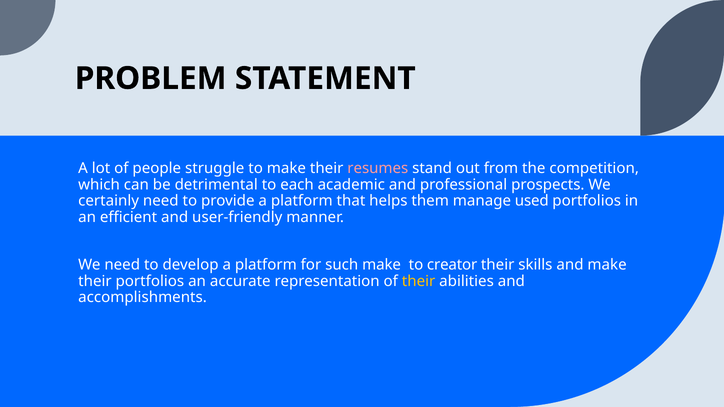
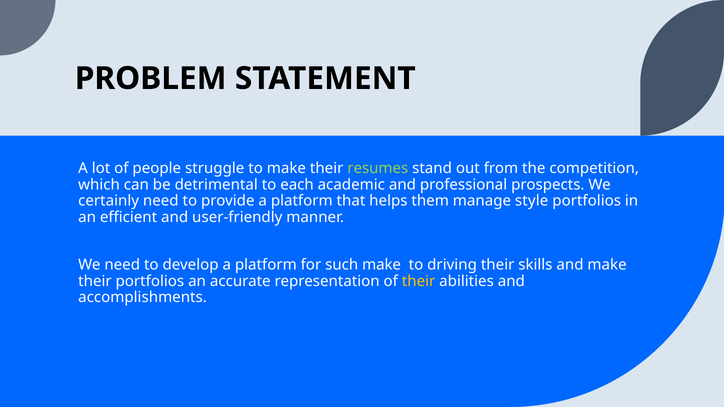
resumes colour: pink -> light green
used: used -> style
creator: creator -> driving
